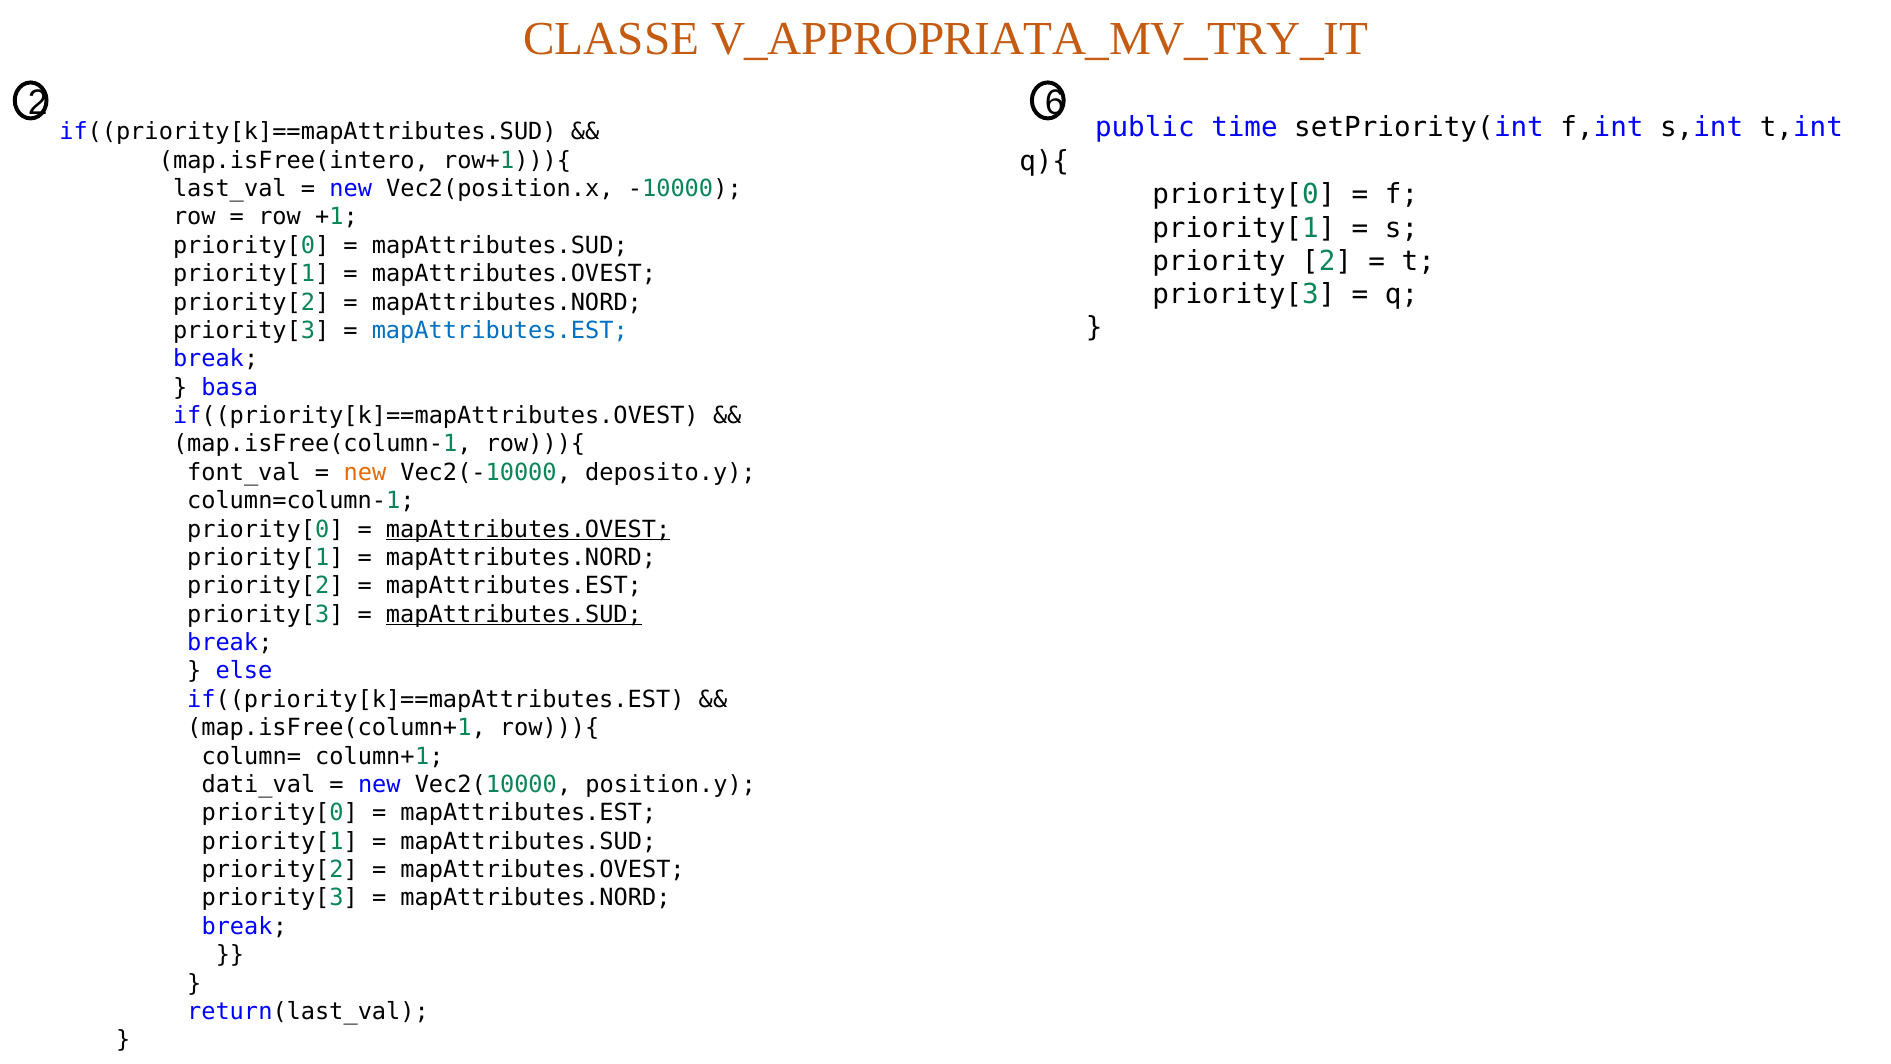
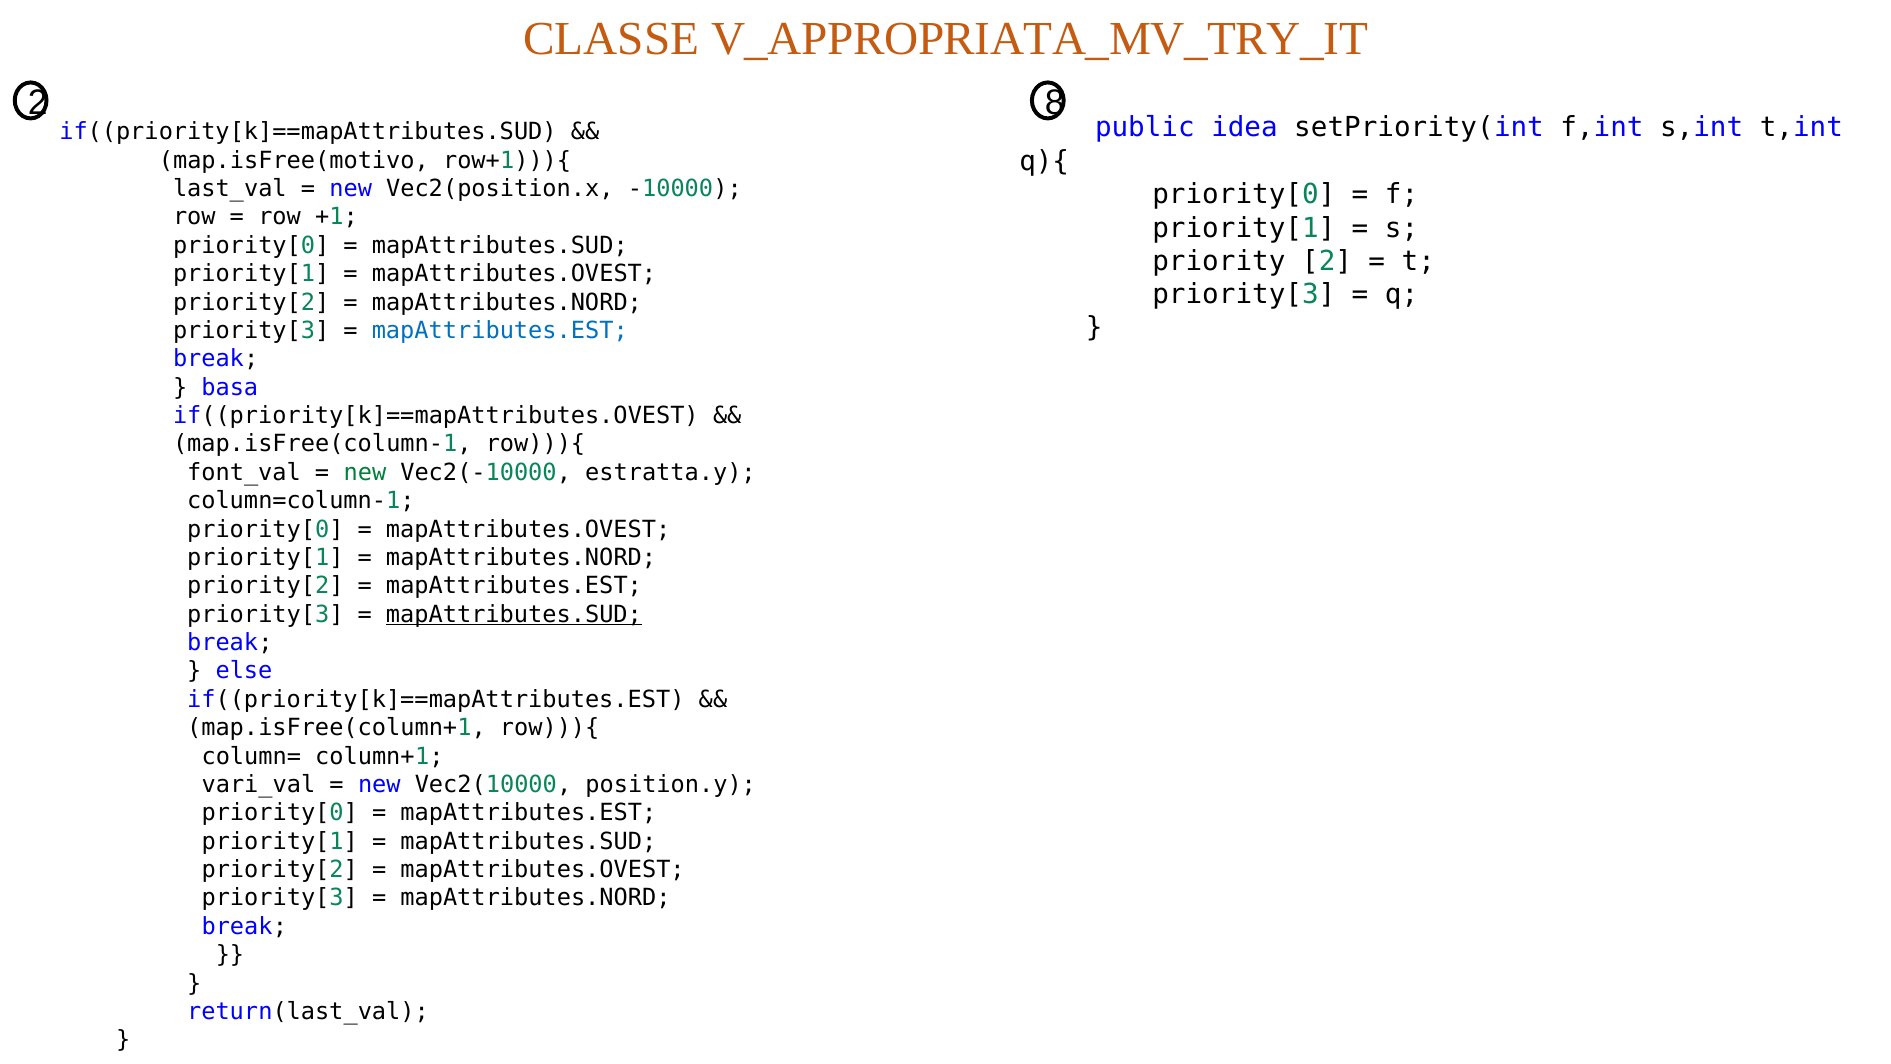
6: 6 -> 8
time: time -> idea
map.isFree(intero: map.isFree(intero -> map.isFree(motivo
new at (365, 472) colour: orange -> green
deposito.y: deposito.y -> estratta.y
mapAttributes.OVEST at (528, 529) underline: present -> none
dati_val: dati_val -> vari_val
